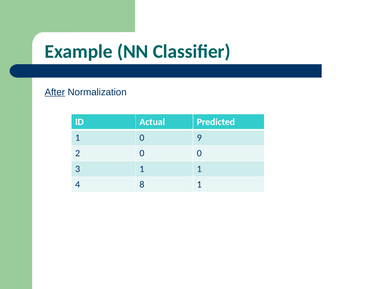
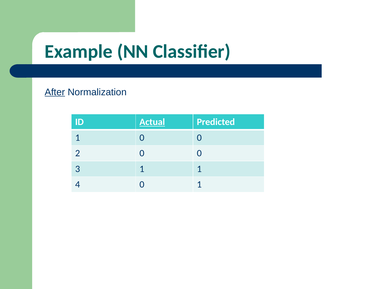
Actual underline: none -> present
1 0 9: 9 -> 0
4 8: 8 -> 0
